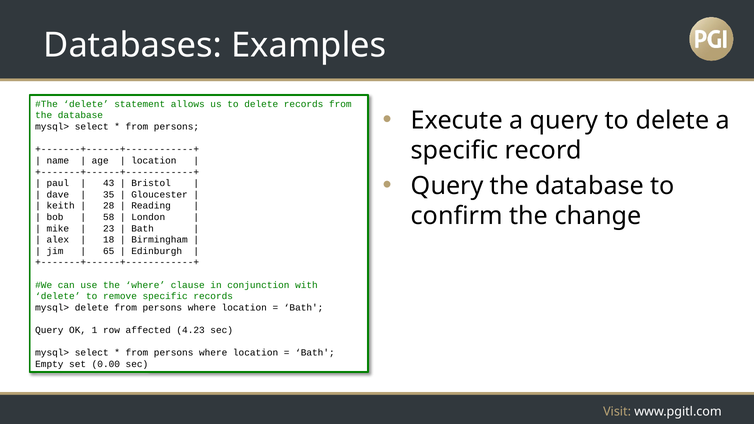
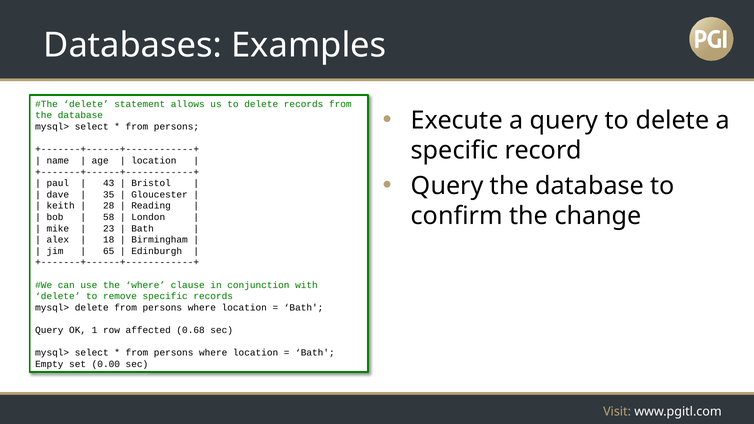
4.23: 4.23 -> 0.68
